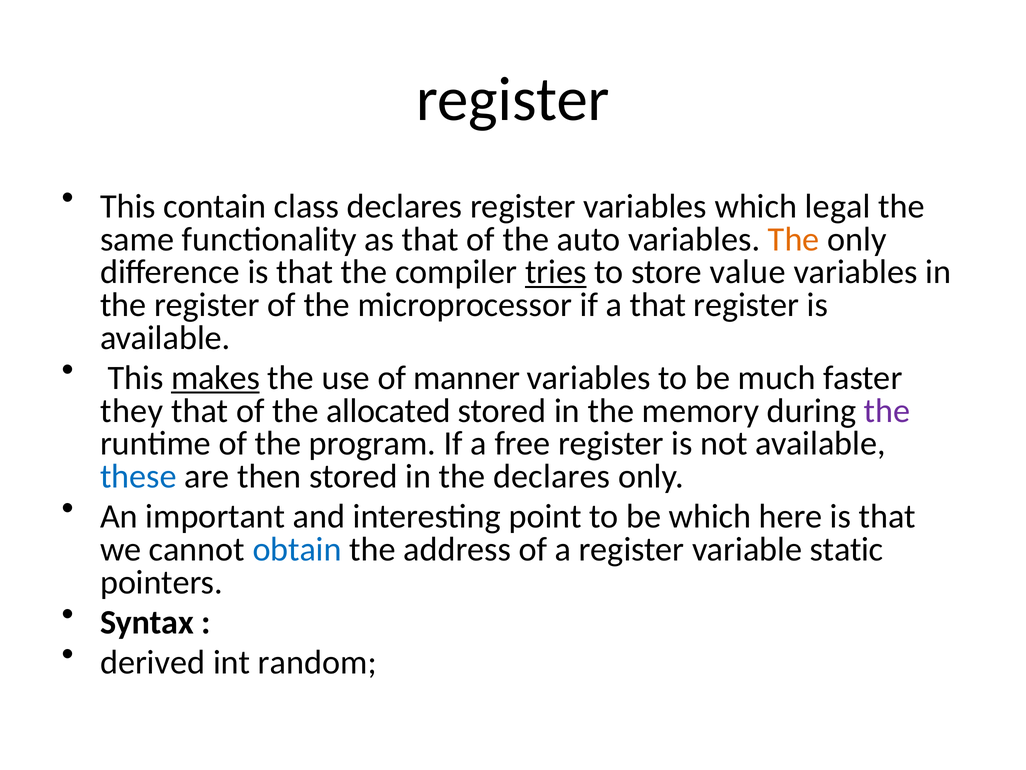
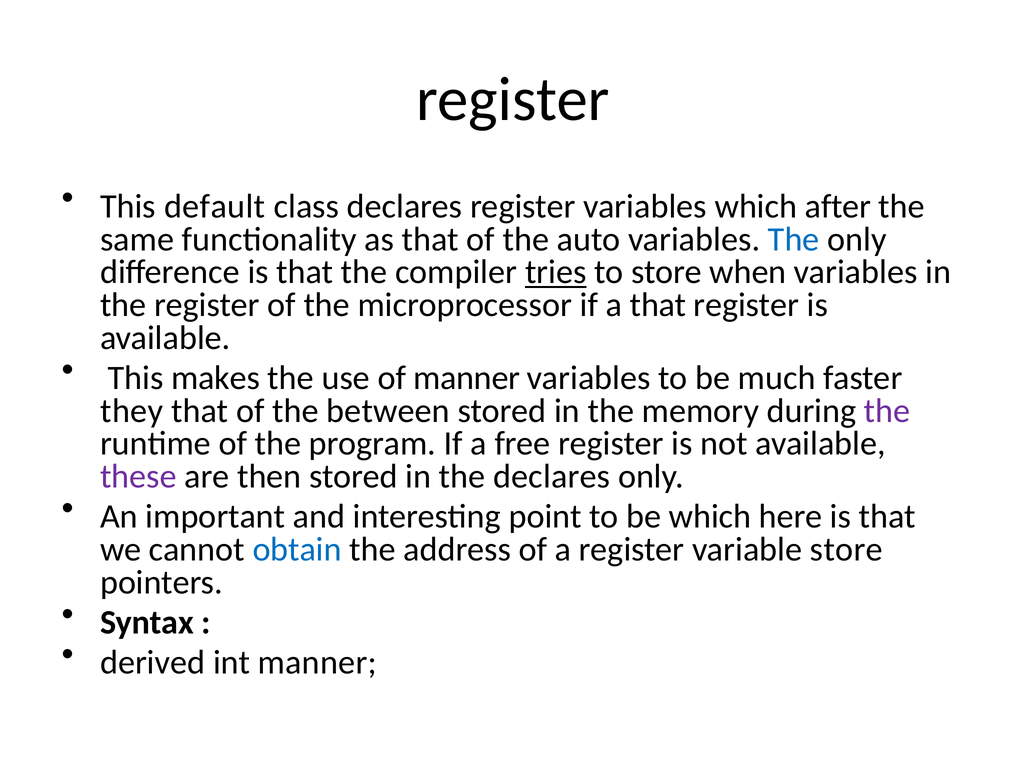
contain: contain -> default
legal: legal -> after
The at (794, 239) colour: orange -> blue
value: value -> when
makes underline: present -> none
allocated: allocated -> between
these colour: blue -> purple
variable static: static -> store
int random: random -> manner
